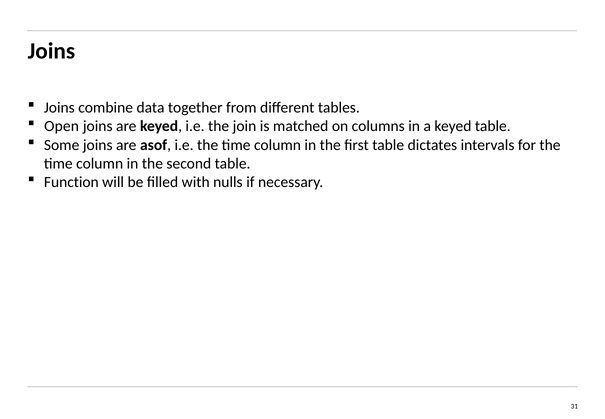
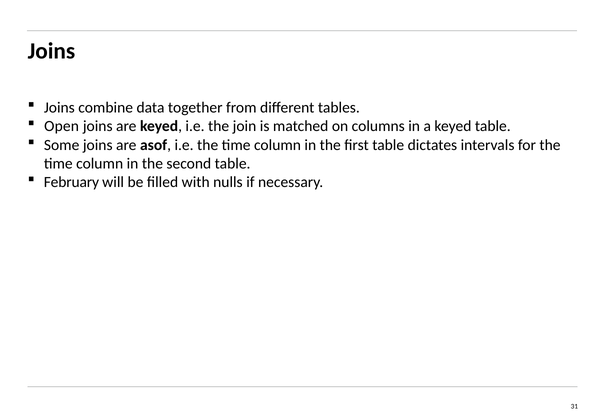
Function: Function -> February
